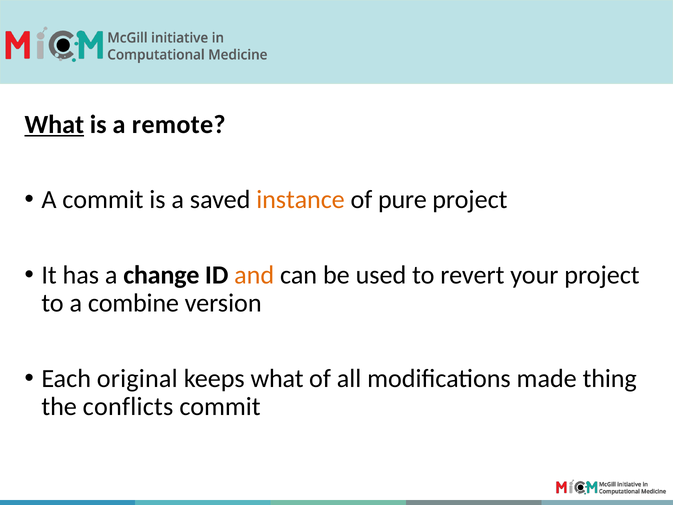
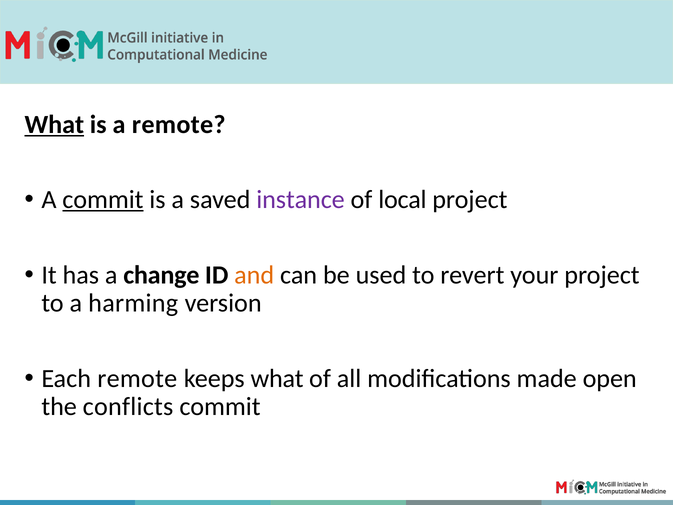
commit at (103, 200) underline: none -> present
instance colour: orange -> purple
pure: pure -> local
combine: combine -> harming
Each original: original -> remote
thing: thing -> open
